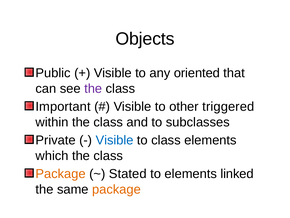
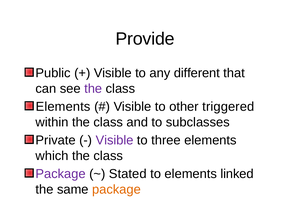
Objects: Objects -> Provide
oriented: oriented -> different
Important at (63, 106): Important -> Elements
Visible at (115, 140) colour: blue -> purple
to class: class -> three
Package at (61, 173) colour: orange -> purple
